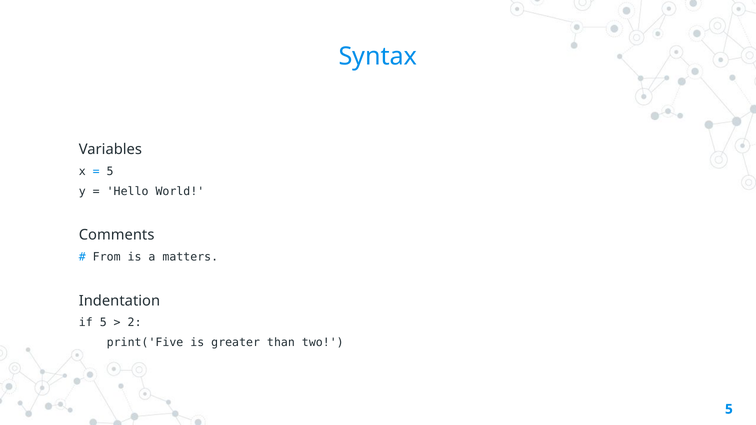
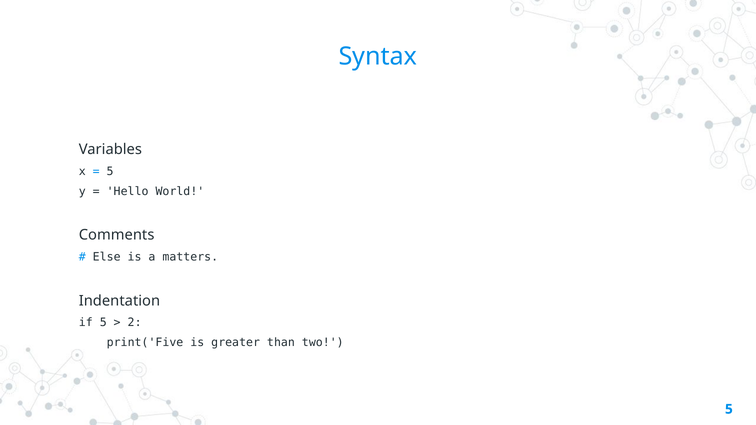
From: From -> Else
